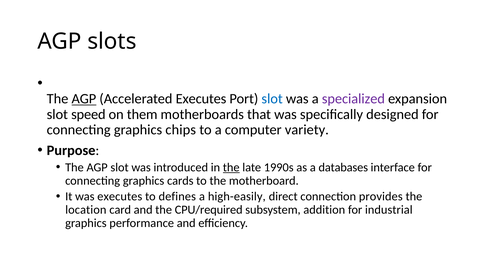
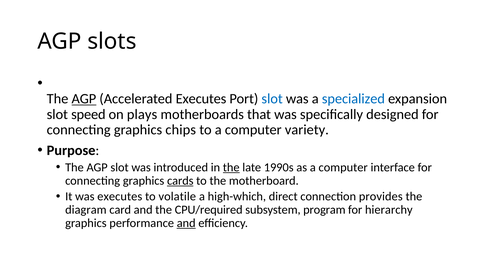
specialized colour: purple -> blue
them: them -> plays
as a databases: databases -> computer
cards underline: none -> present
defines: defines -> volatile
high-easily: high-easily -> high-which
location: location -> diagram
addition: addition -> program
industrial: industrial -> hierarchy
and at (186, 223) underline: none -> present
